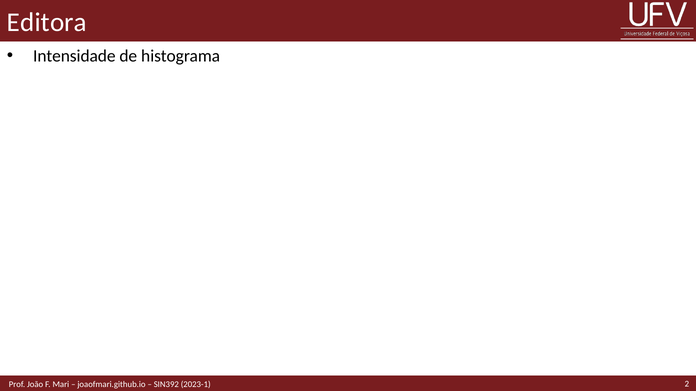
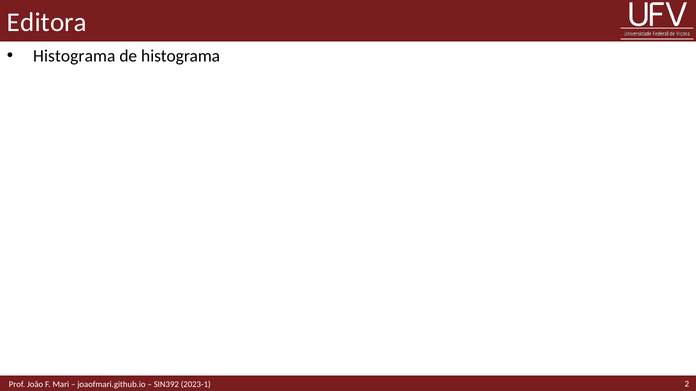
Intensidade at (74, 56): Intensidade -> Histograma
